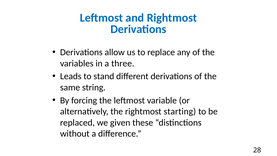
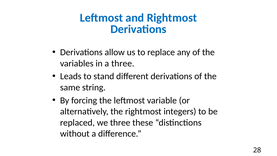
starting: starting -> integers
we given: given -> three
